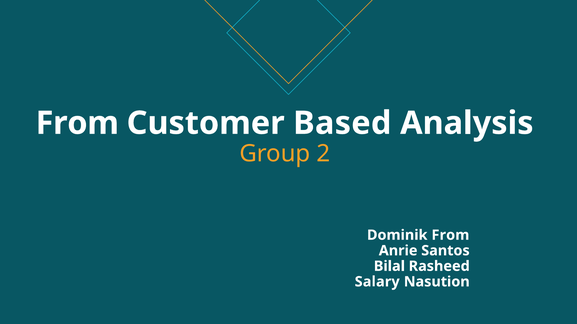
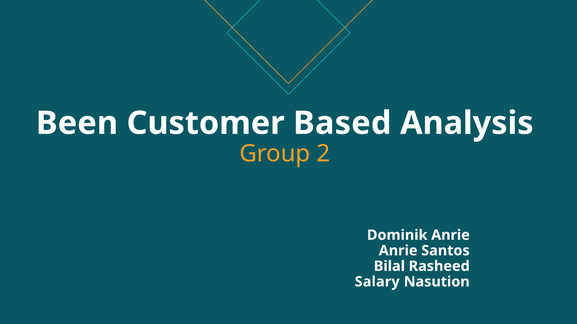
From at (77, 123): From -> Been
Dominik From: From -> Anrie
